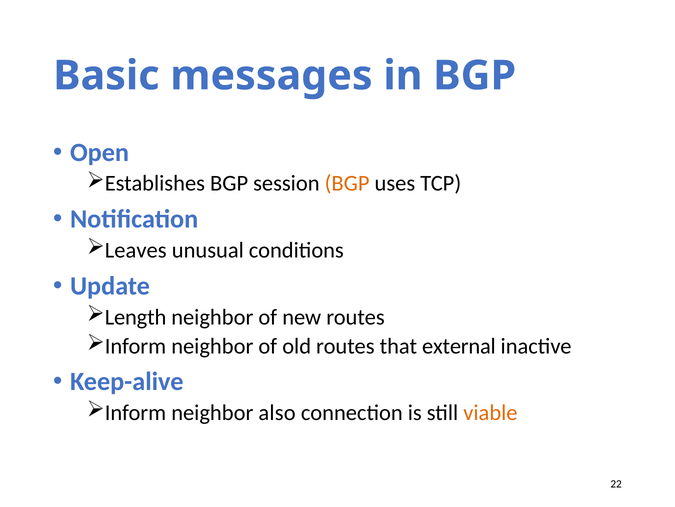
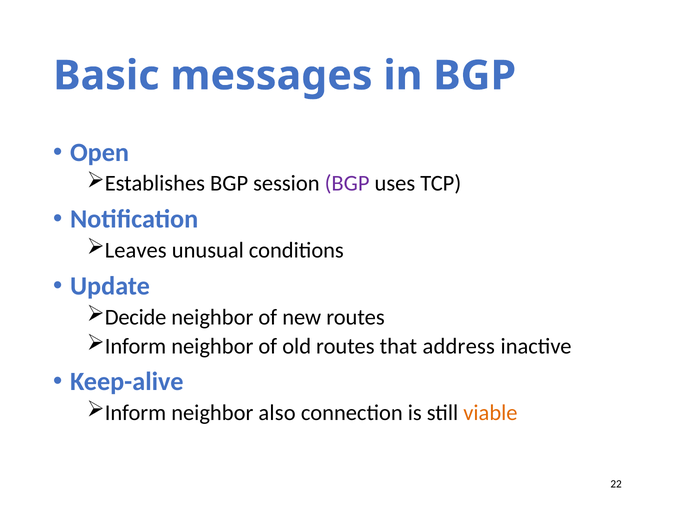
BGP at (347, 183) colour: orange -> purple
Length: Length -> Decide
external: external -> address
